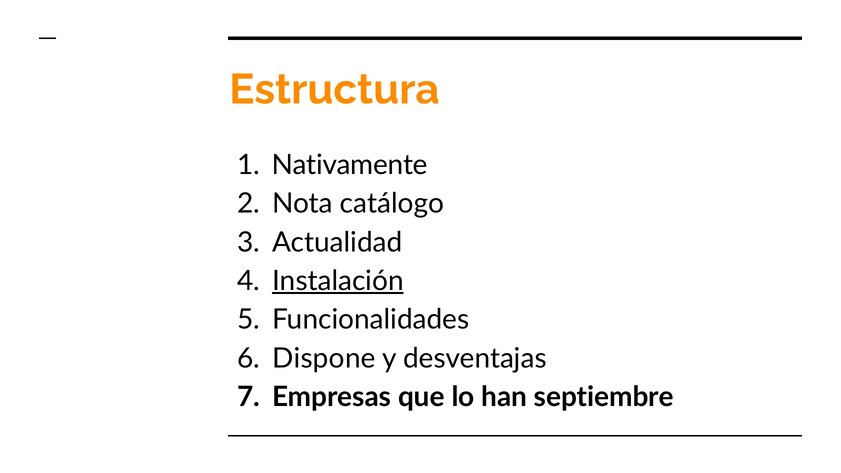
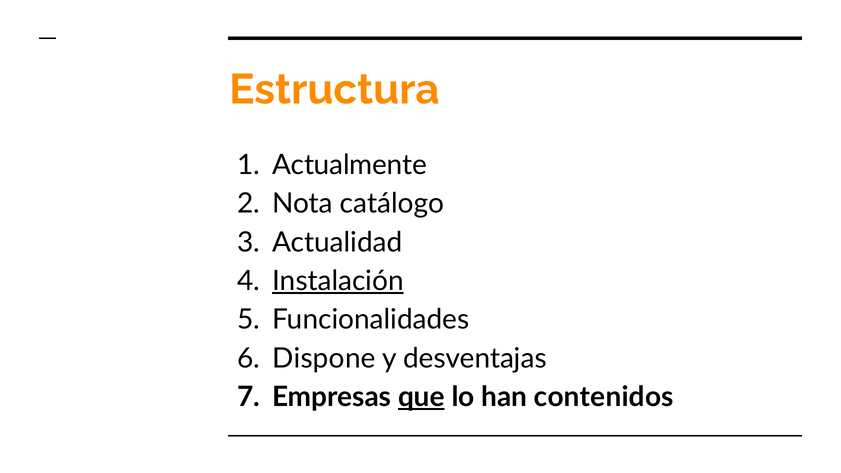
Nativamente: Nativamente -> Actualmente
que underline: none -> present
septiembre: septiembre -> contenidos
